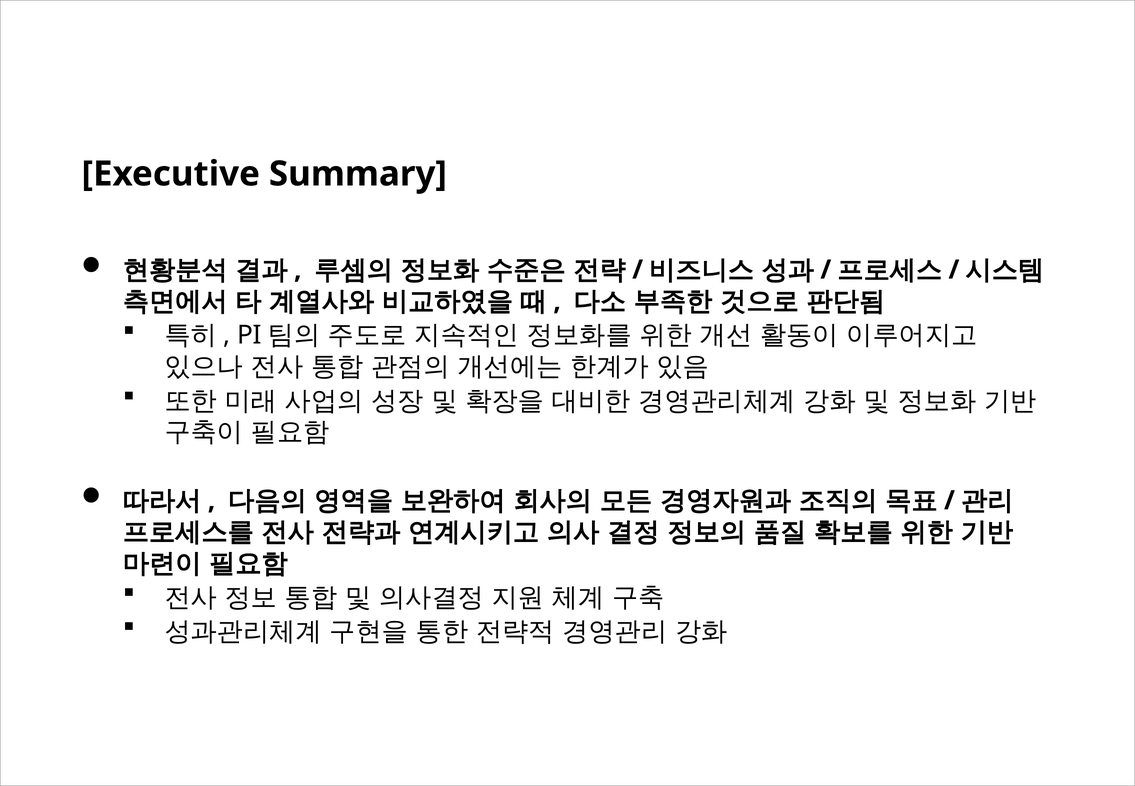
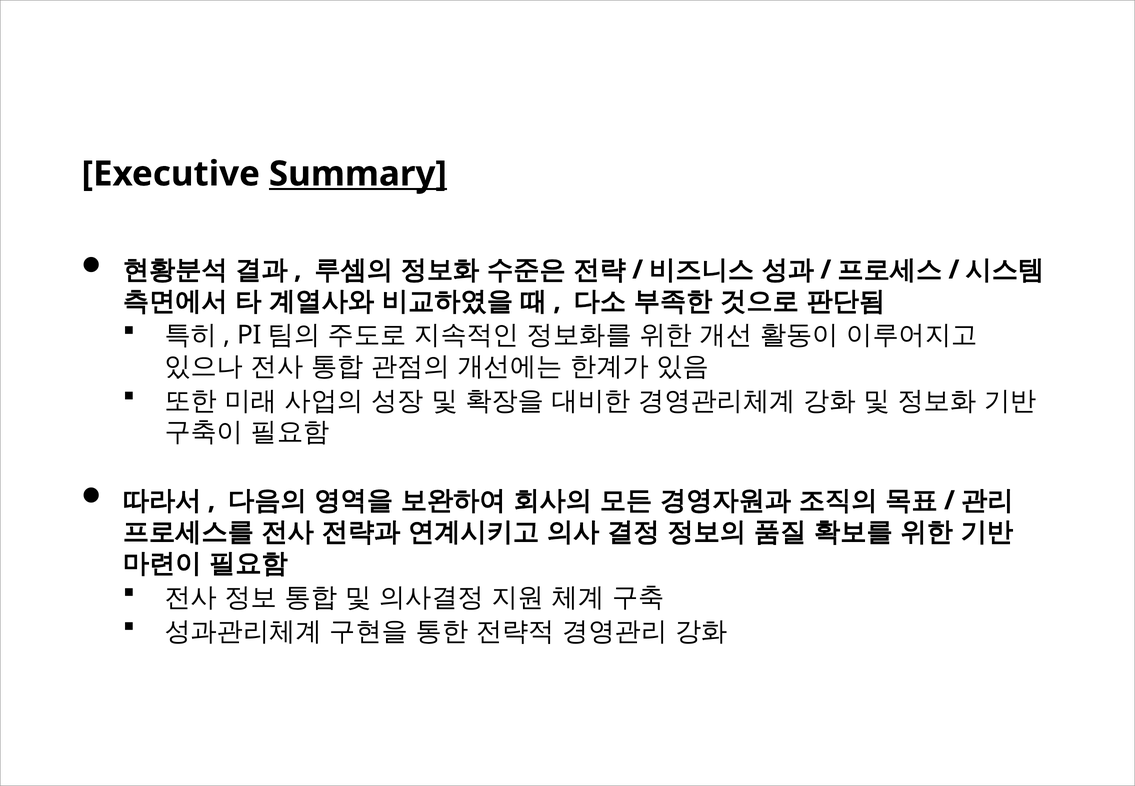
Summary underline: none -> present
